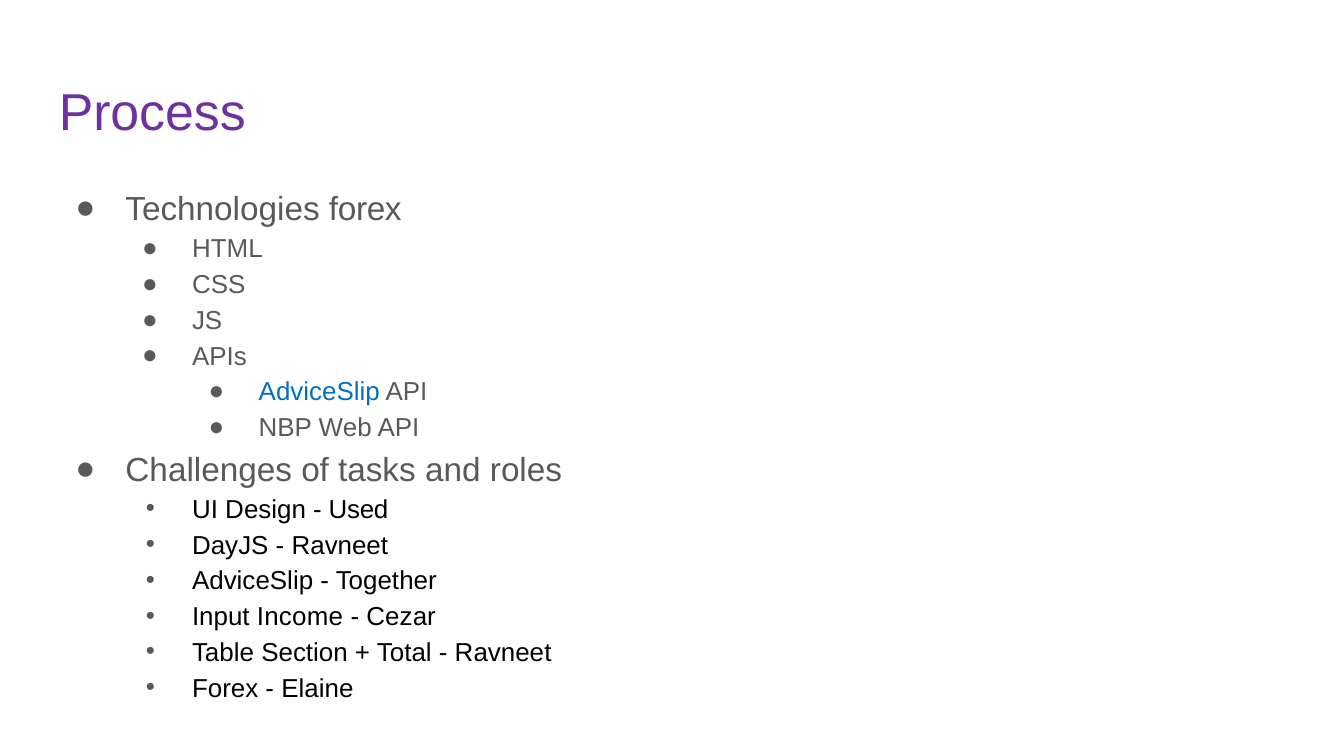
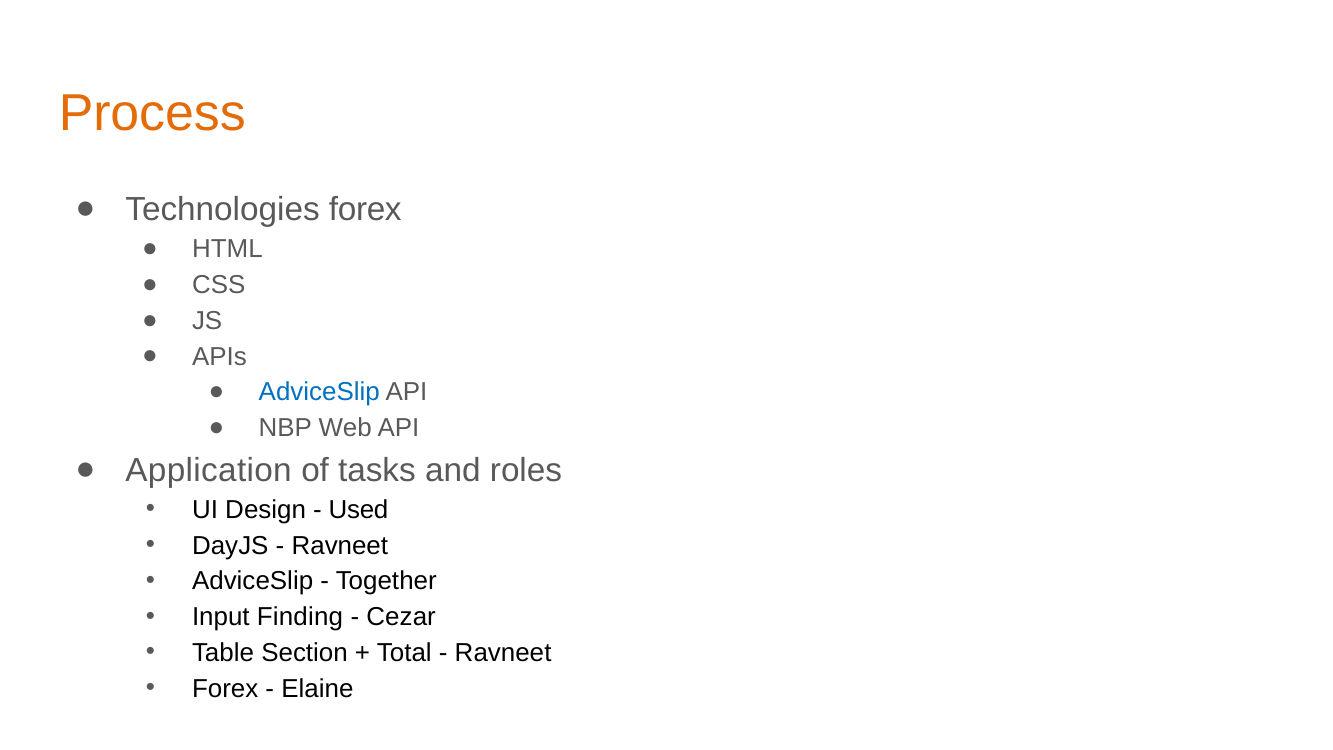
Process colour: purple -> orange
Challenges: Challenges -> Application
Income: Income -> Finding
